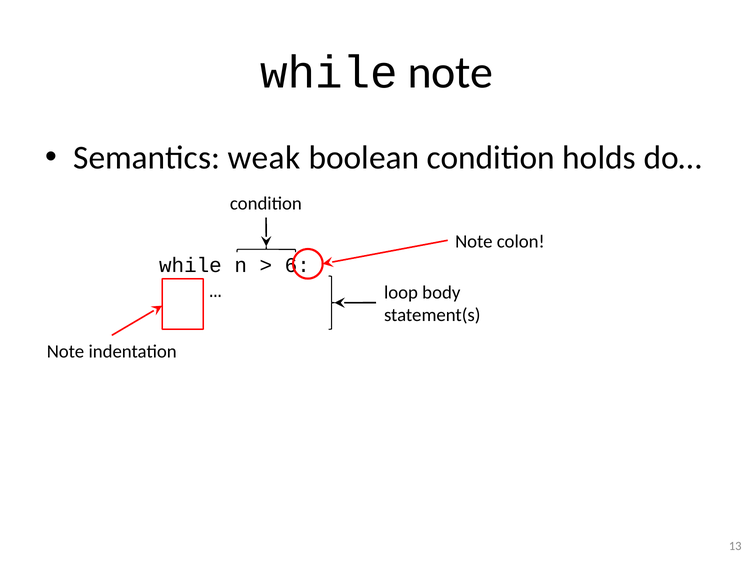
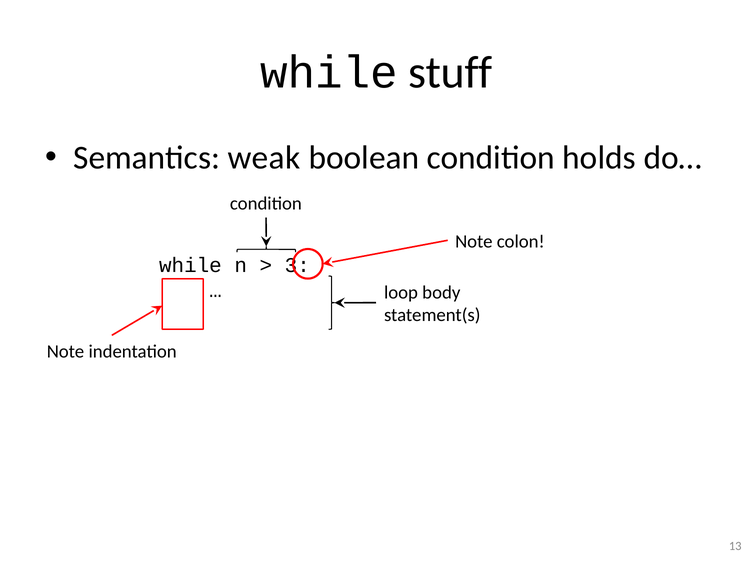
while note: note -> stuff
6: 6 -> 3
